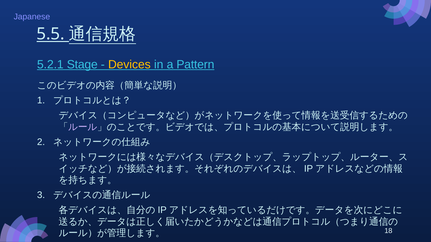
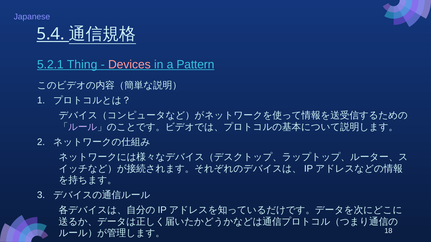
5.5: 5.5 -> 5.4
Stage: Stage -> Thing
Devices colour: yellow -> pink
